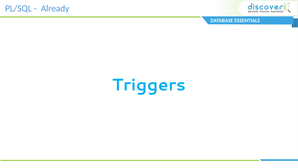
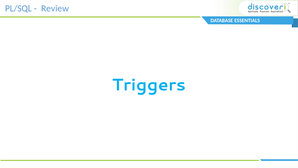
Already: Already -> Review
